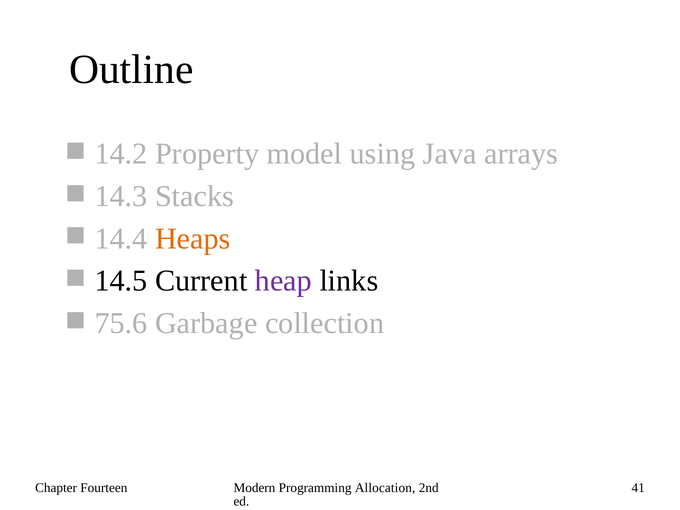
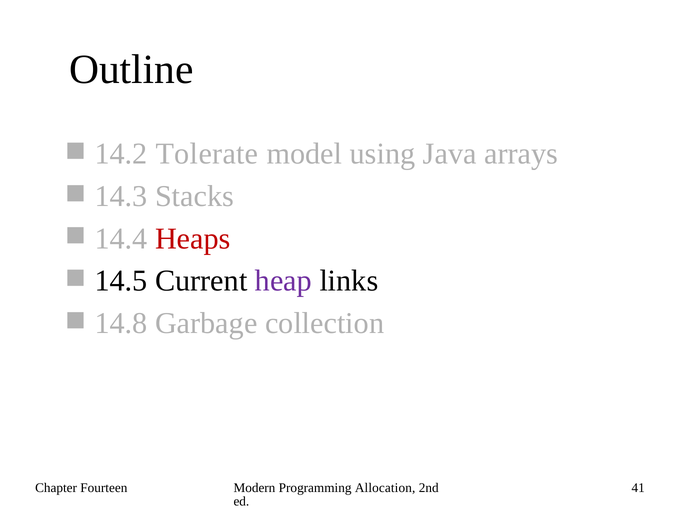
Property: Property -> Tolerate
Heaps colour: orange -> red
75.6: 75.6 -> 14.8
